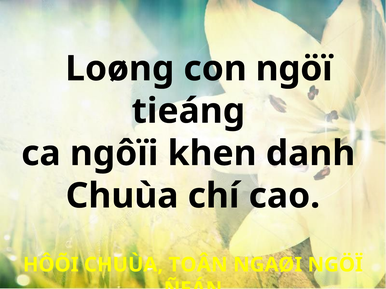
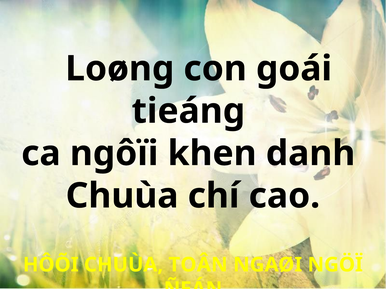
con ngöï: ngöï -> goái
